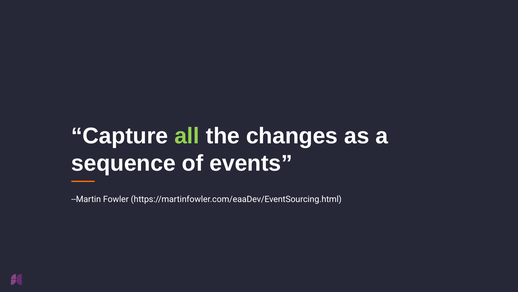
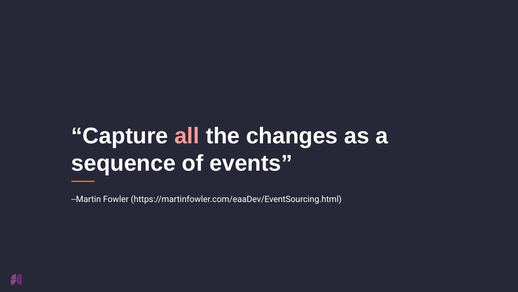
all colour: light green -> pink
